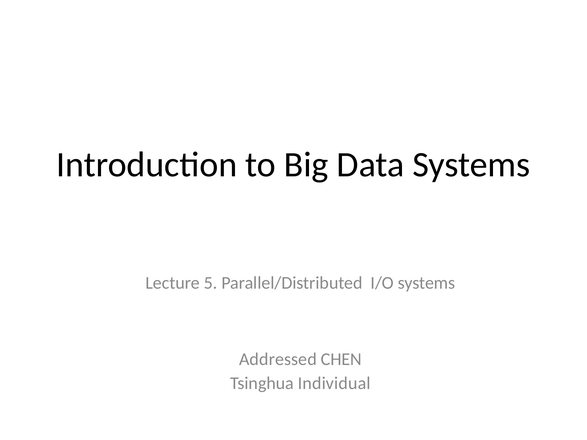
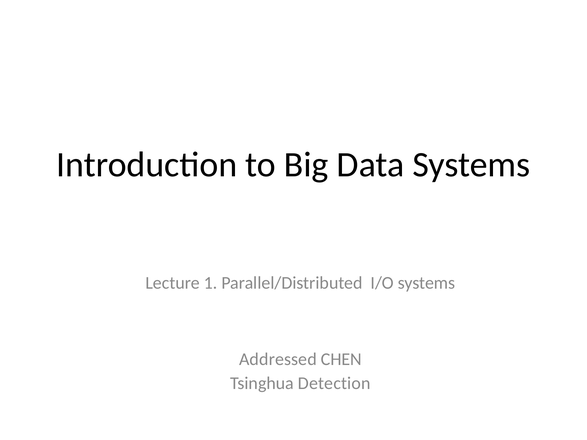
5: 5 -> 1
Individual: Individual -> Detection
